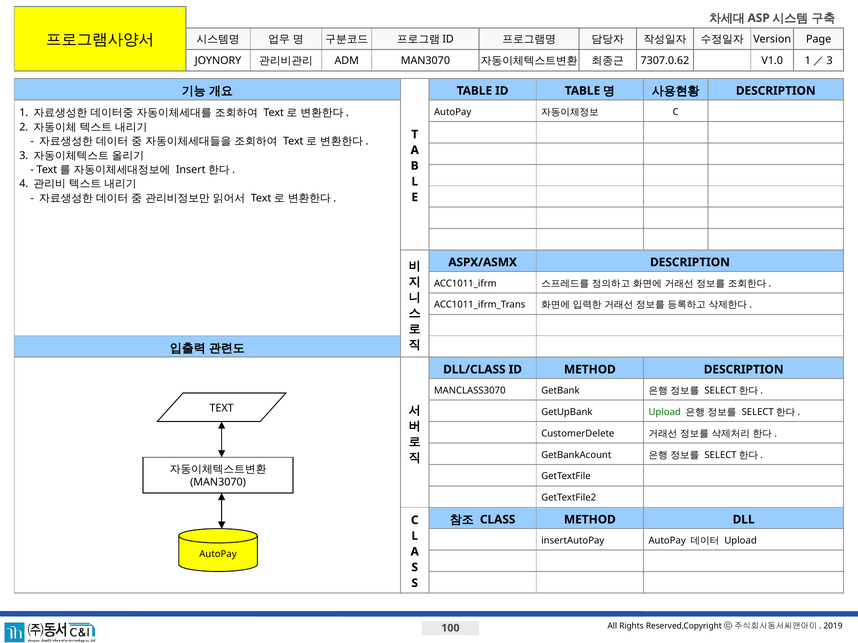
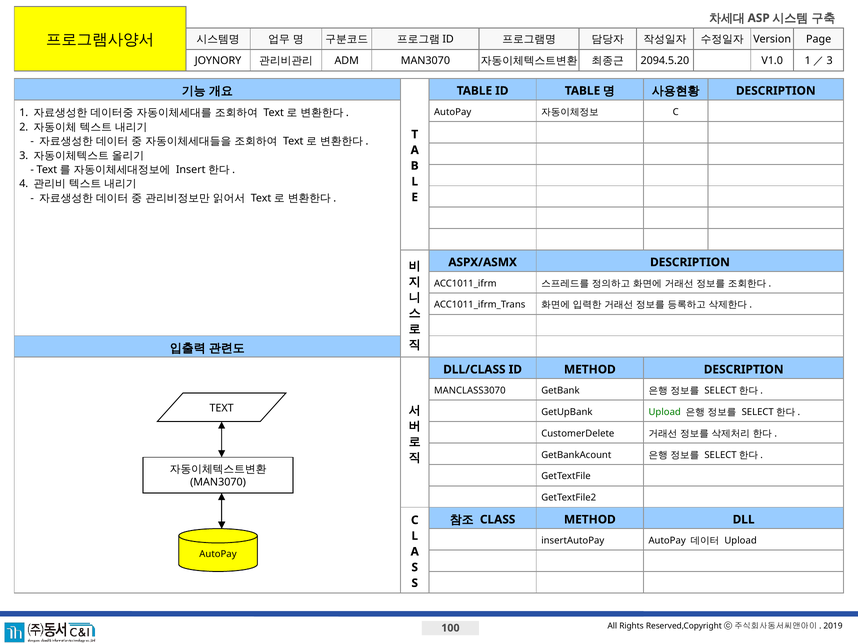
7307.0.62: 7307.0.62 -> 2094.5.20
